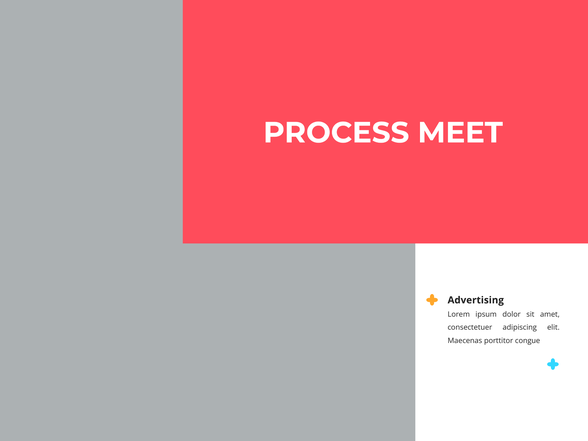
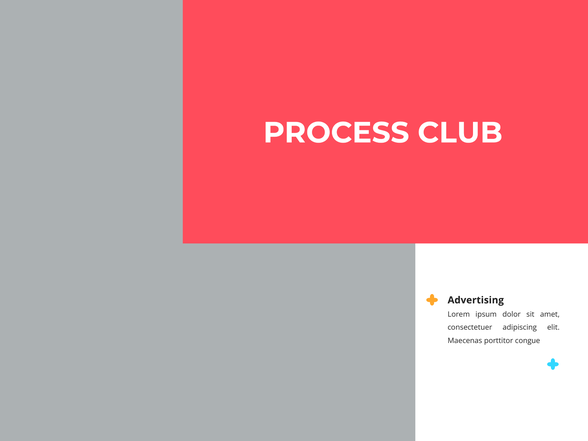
MEET: MEET -> CLUB
